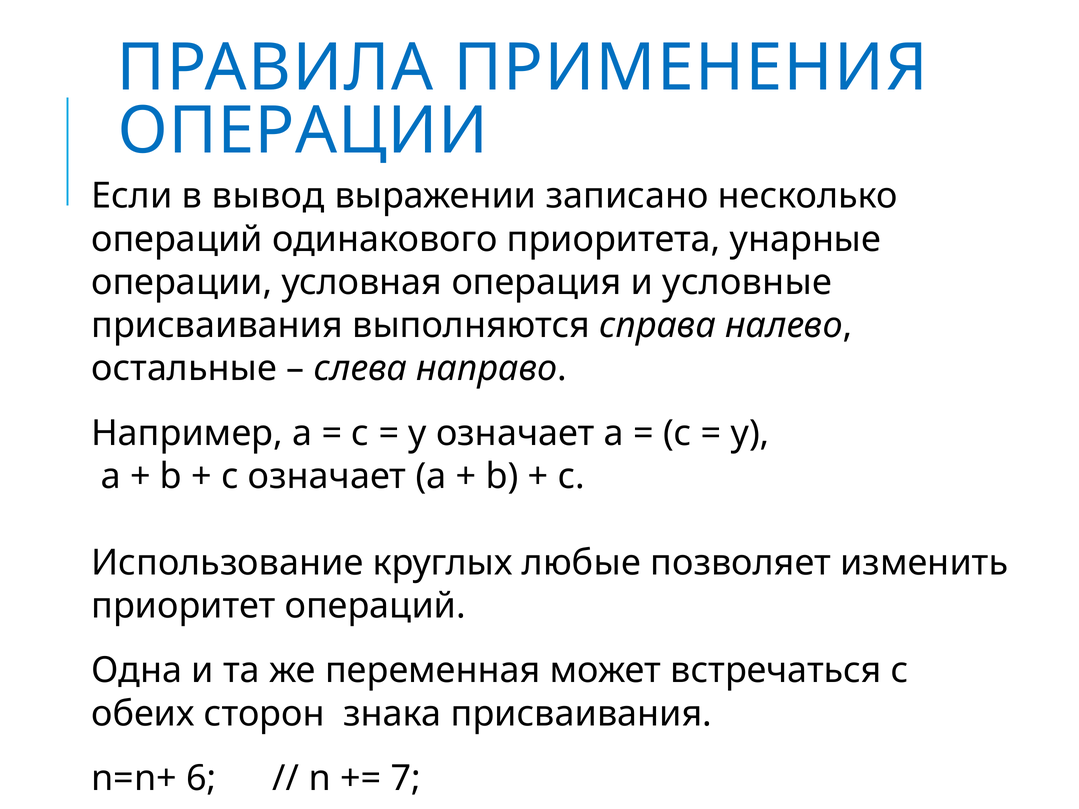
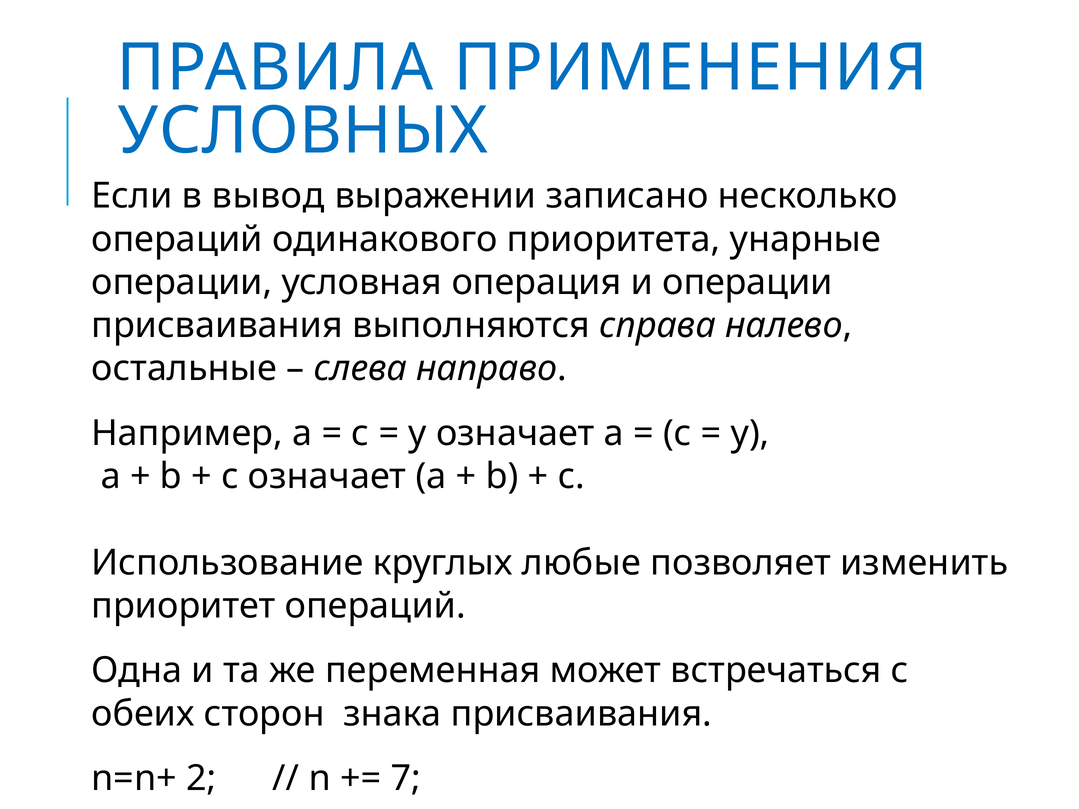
ОПЕРАЦИИ at (303, 131): ОПЕРАЦИИ -> УСЛОВНЫХ
и условные: условные -> операции
6: 6 -> 2
